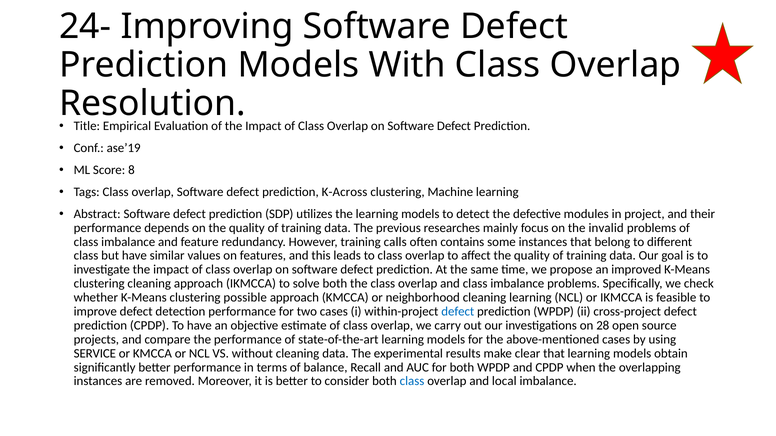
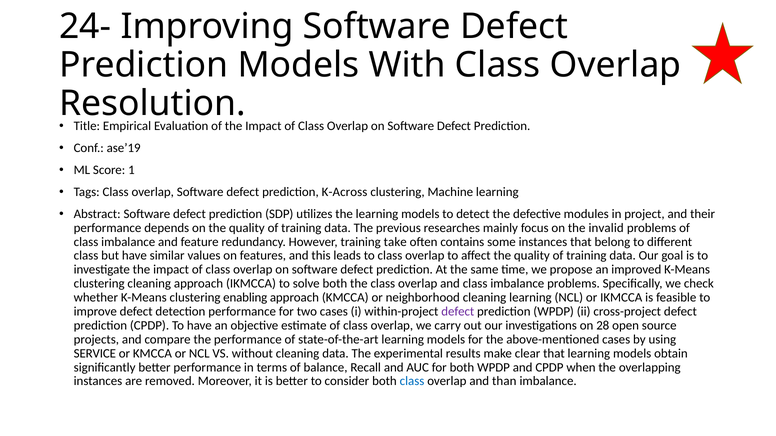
8: 8 -> 1
calls: calls -> take
possible: possible -> enabling
defect at (458, 312) colour: blue -> purple
local: local -> than
